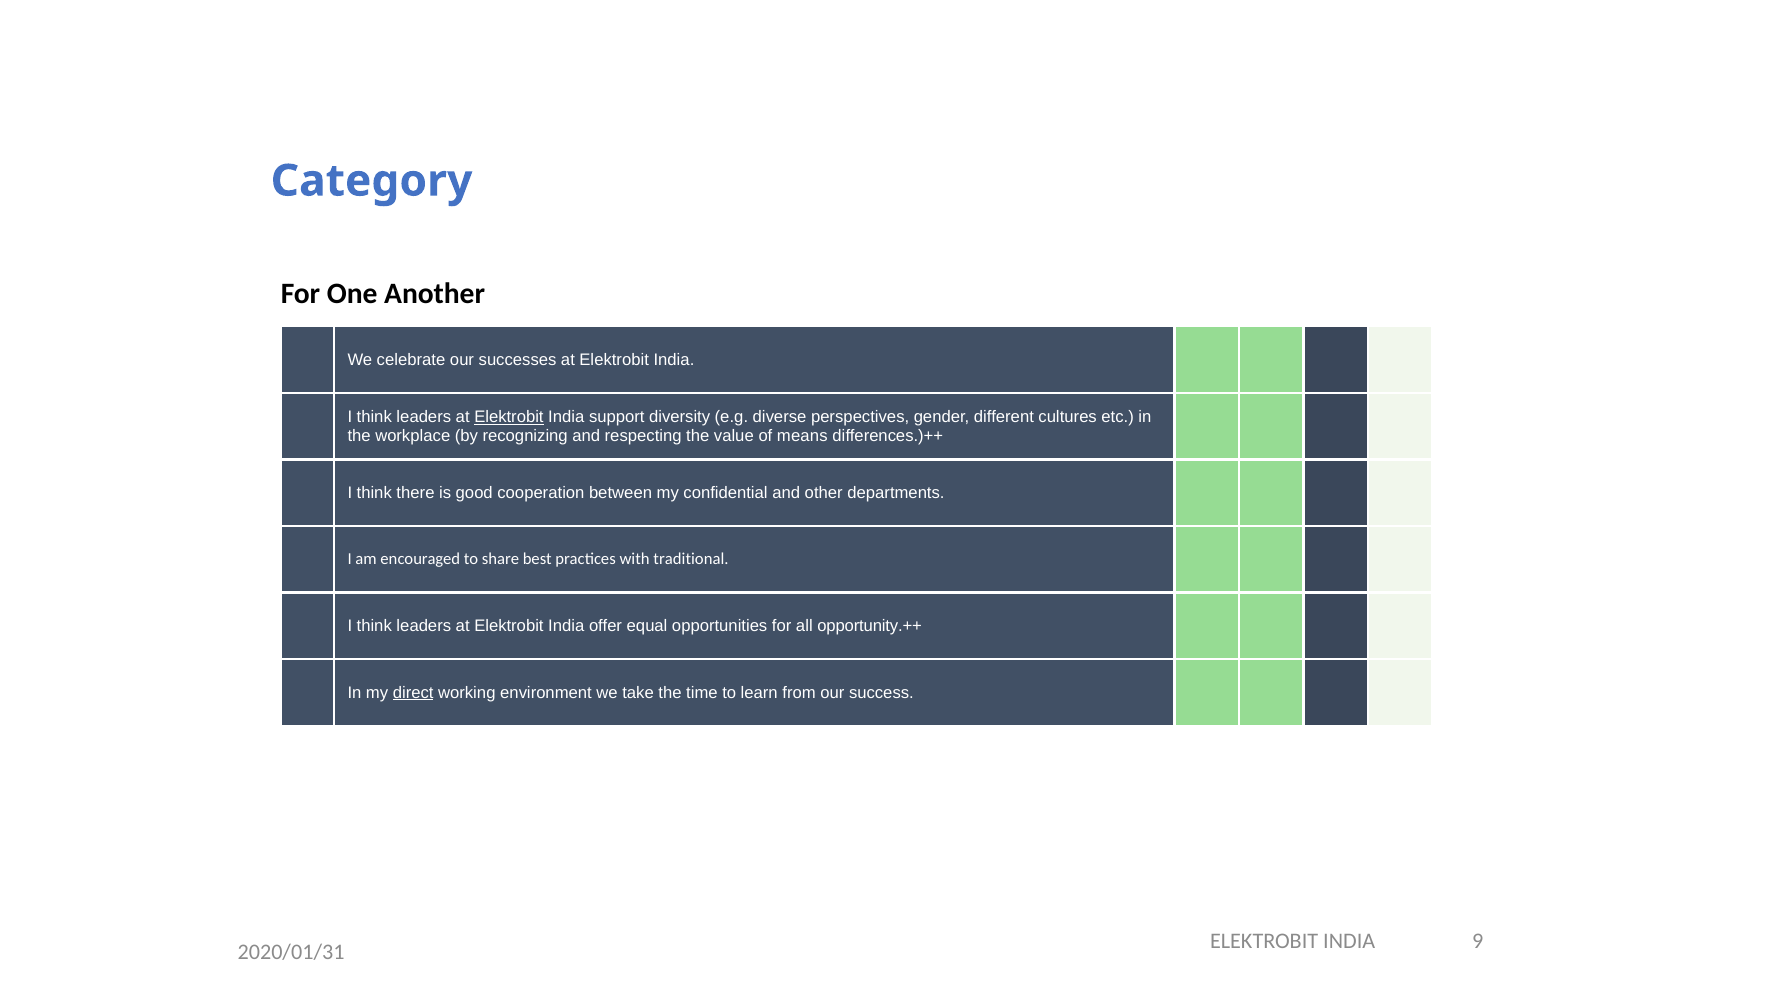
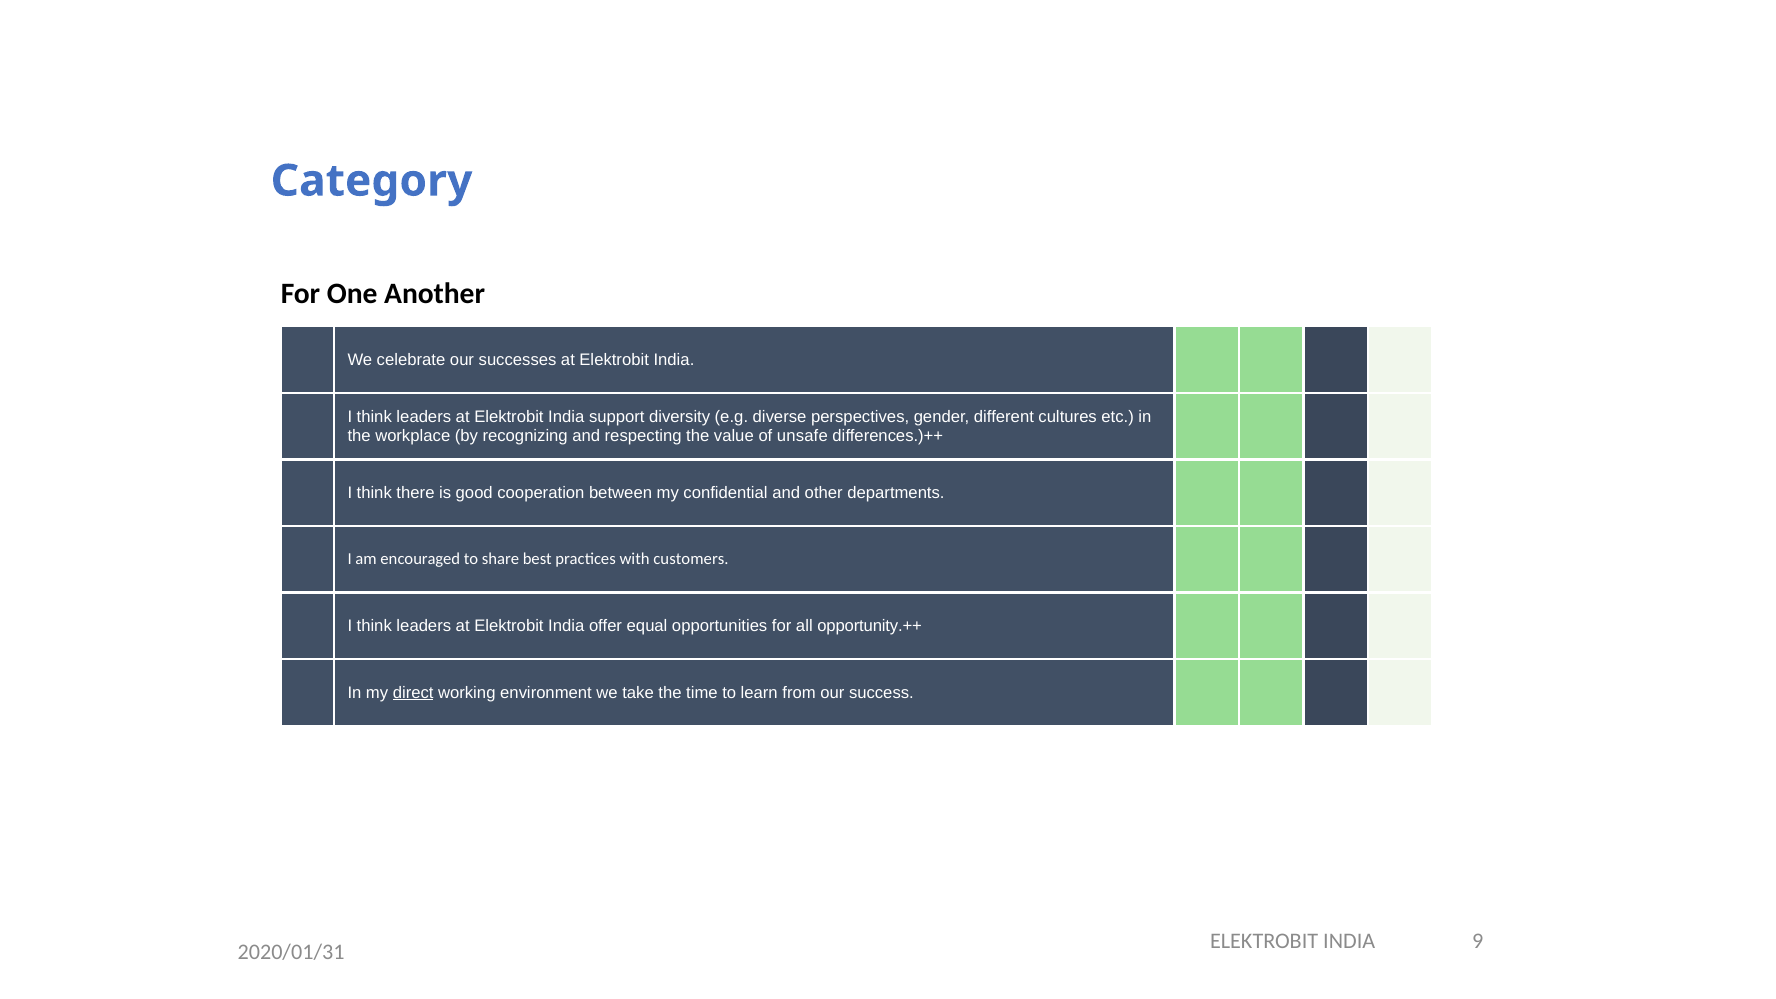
Elektrobit at (509, 417) underline: present -> none
means: means -> unsafe
traditional: traditional -> customers
